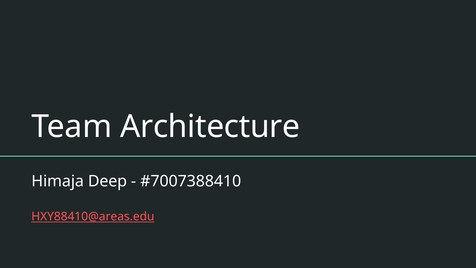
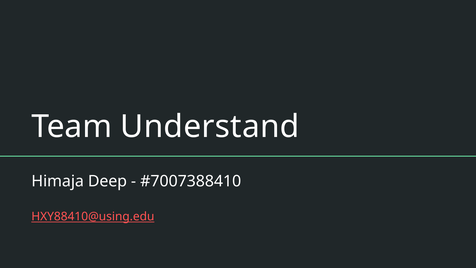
Architecture: Architecture -> Understand
HXY88410@areas.edu: HXY88410@areas.edu -> HXY88410@using.edu
